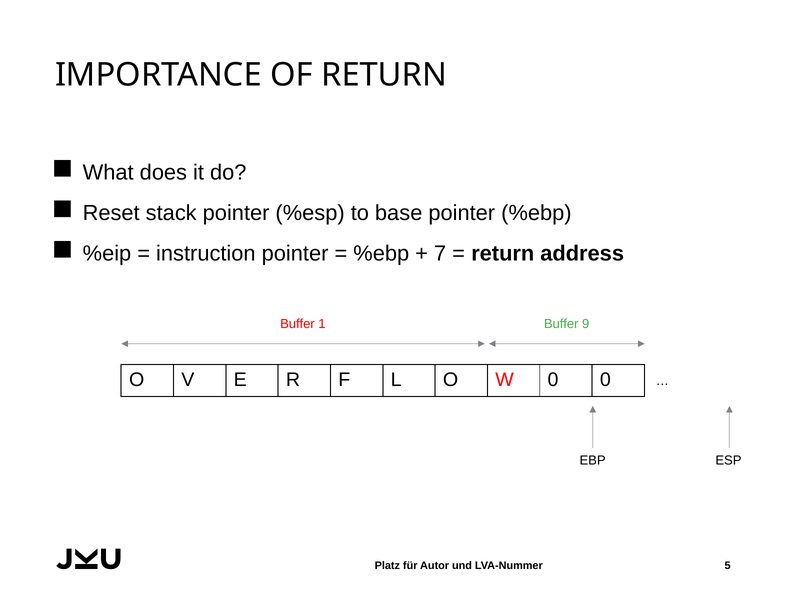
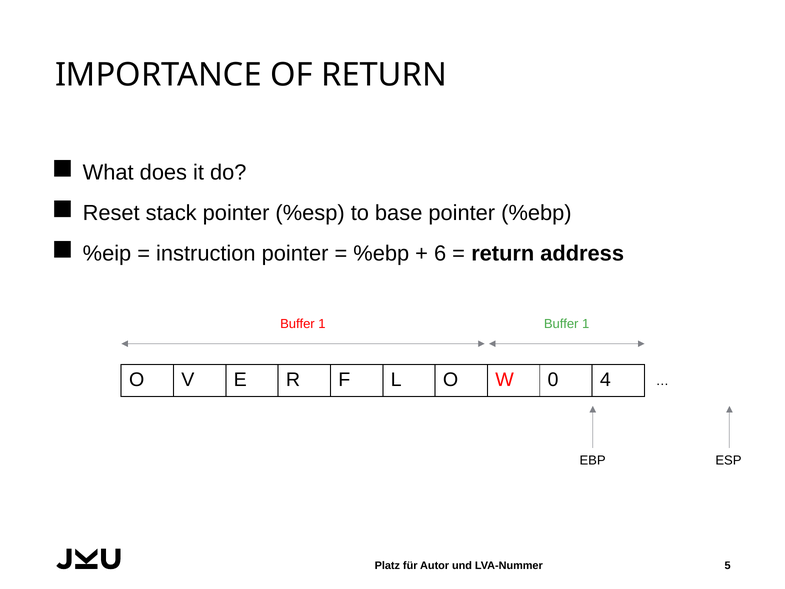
7: 7 -> 6
1 Buffer 9: 9 -> 1
0 0: 0 -> 4
